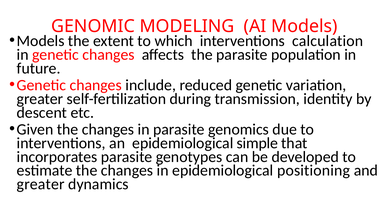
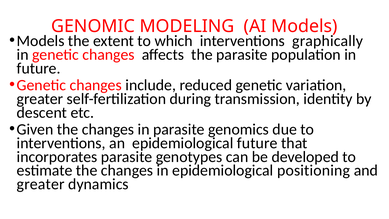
calculation: calculation -> graphically
epidemiological simple: simple -> future
